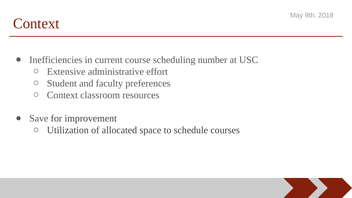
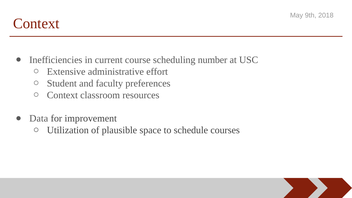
Save: Save -> Data
allocated: allocated -> plausible
